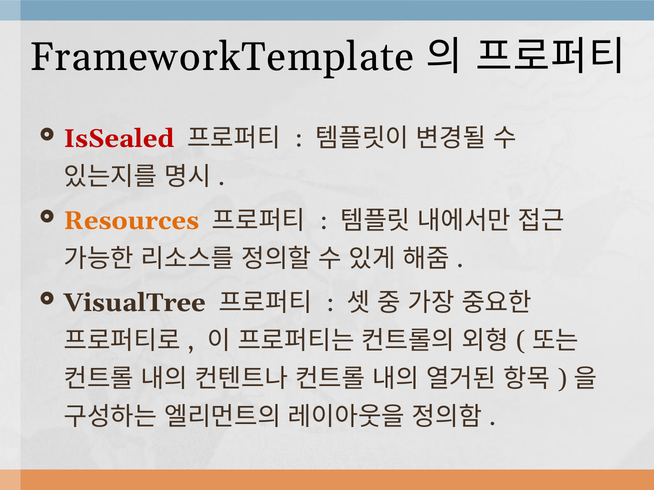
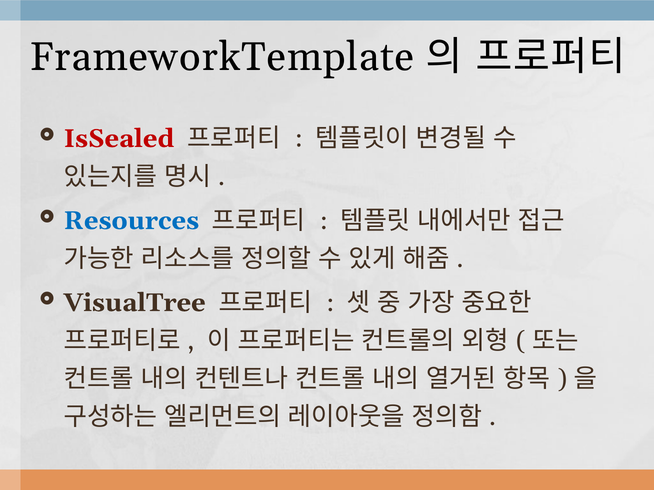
Resources colour: orange -> blue
